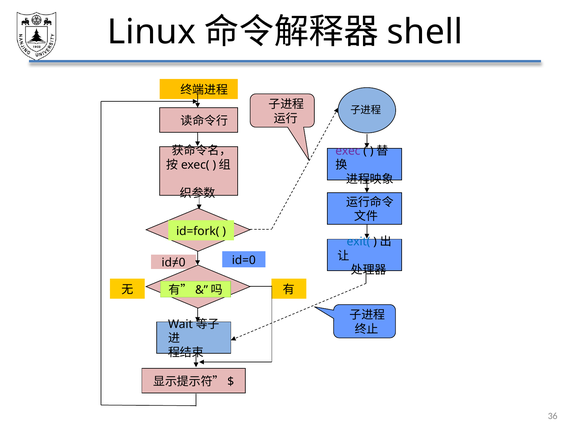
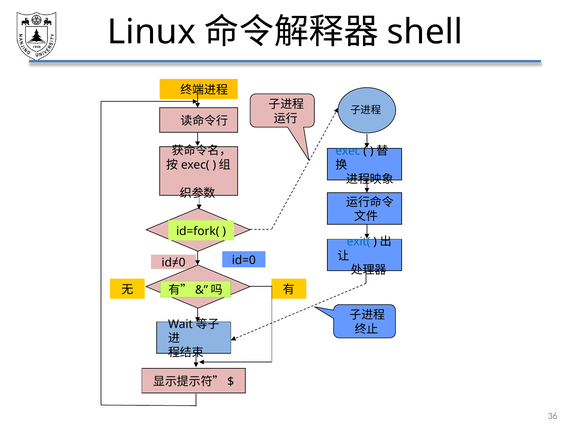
exec colour: purple -> blue
